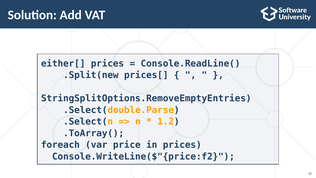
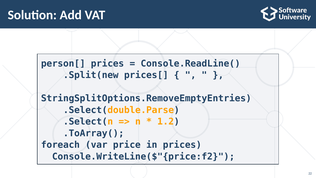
either[: either[ -> person[
